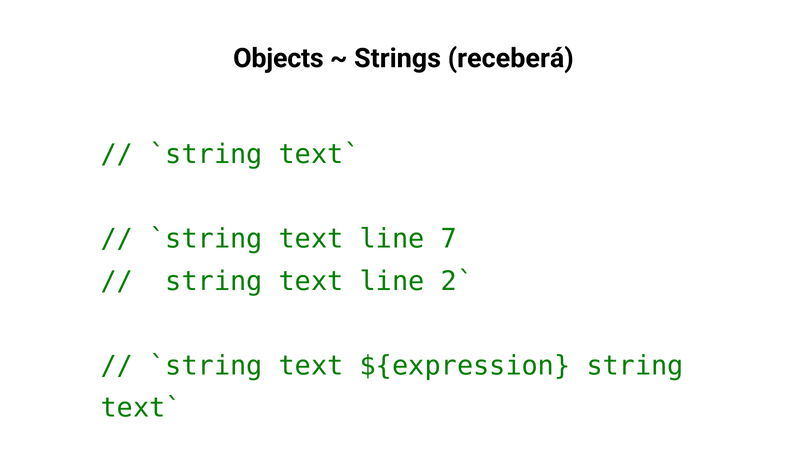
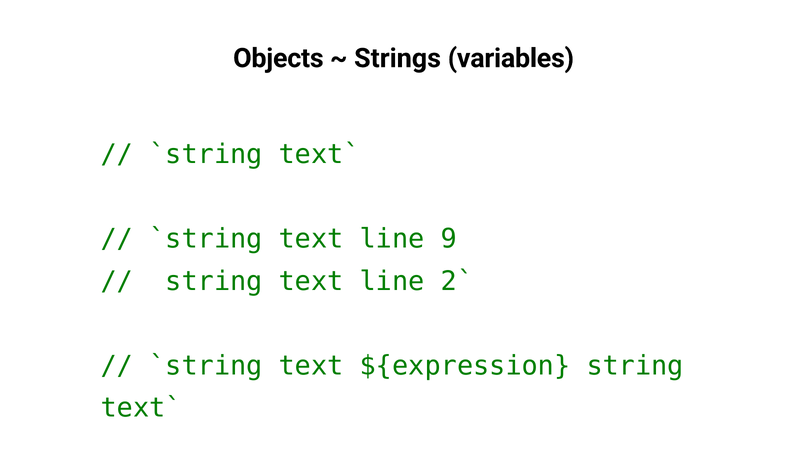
receberá: receberá -> variables
7: 7 -> 9
